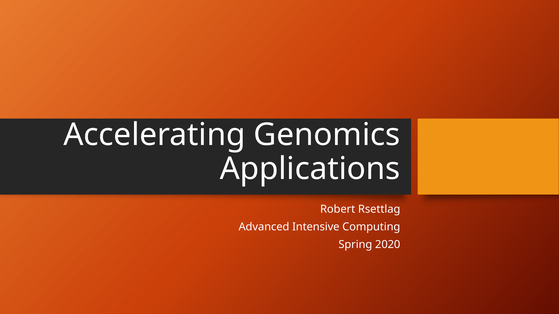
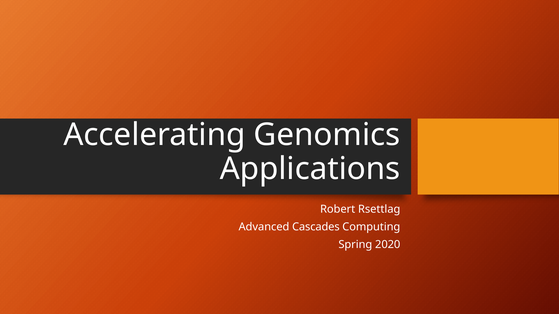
Intensive: Intensive -> Cascades
